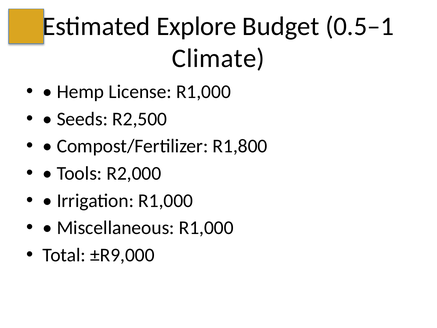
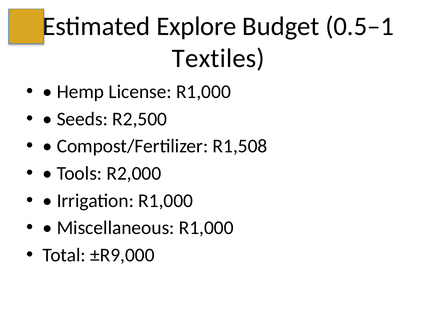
Climate: Climate -> Textiles
R1,800: R1,800 -> R1,508
